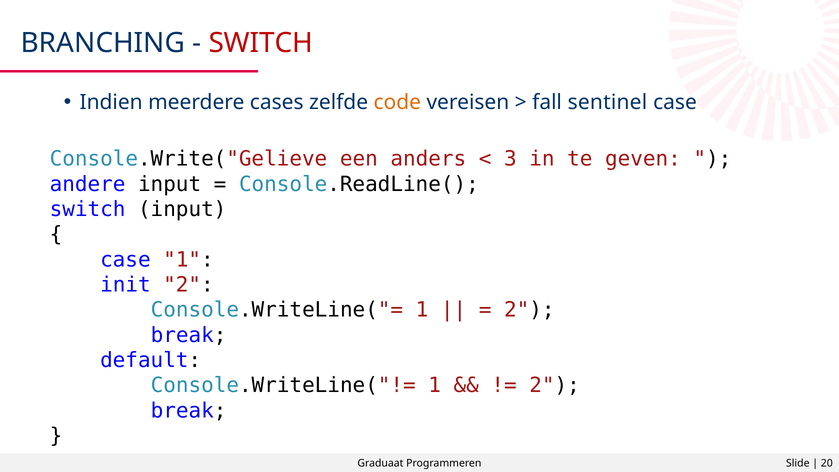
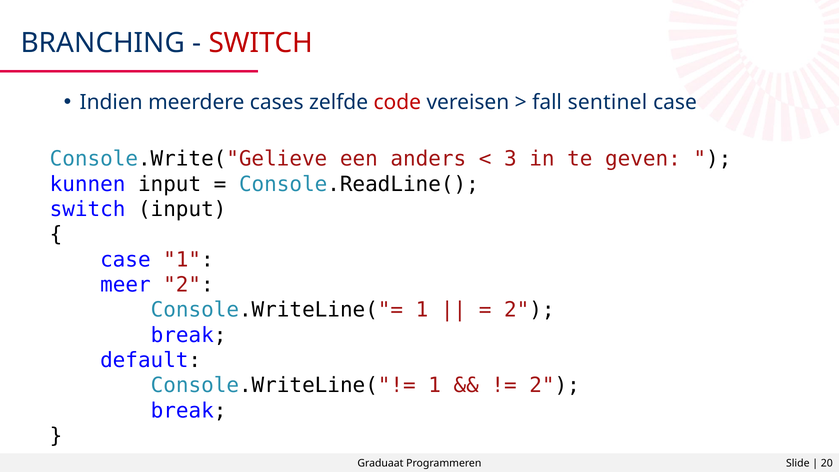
code colour: orange -> red
andere: andere -> kunnen
init: init -> meer
